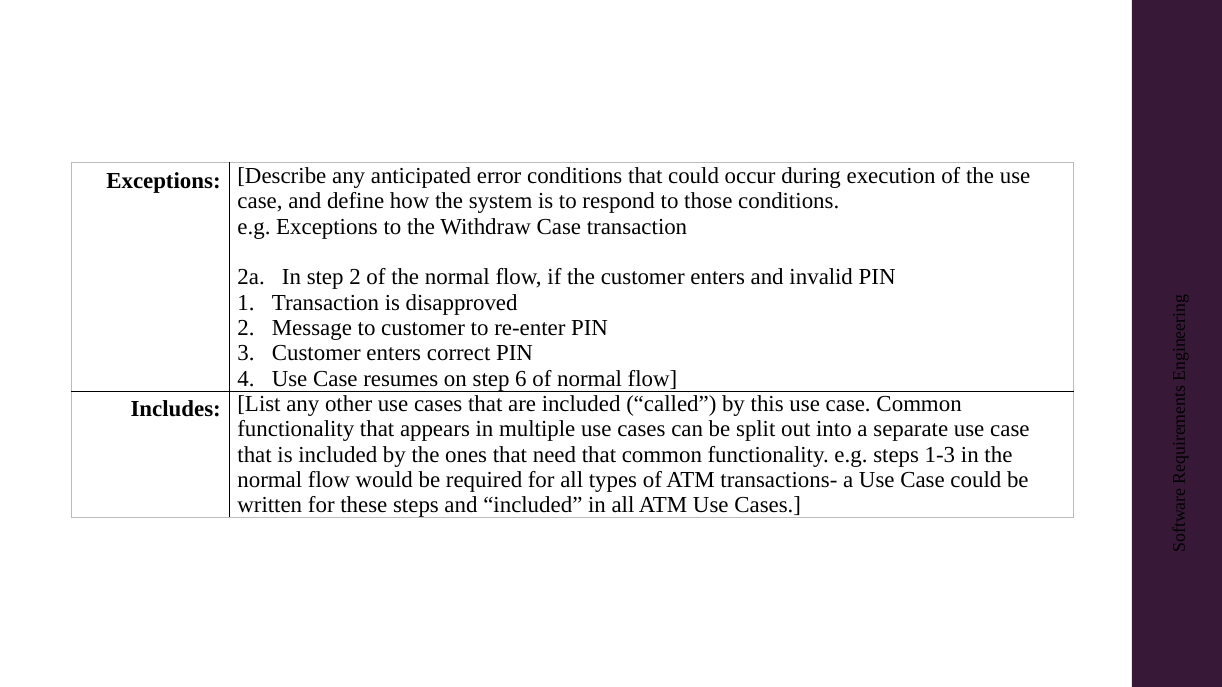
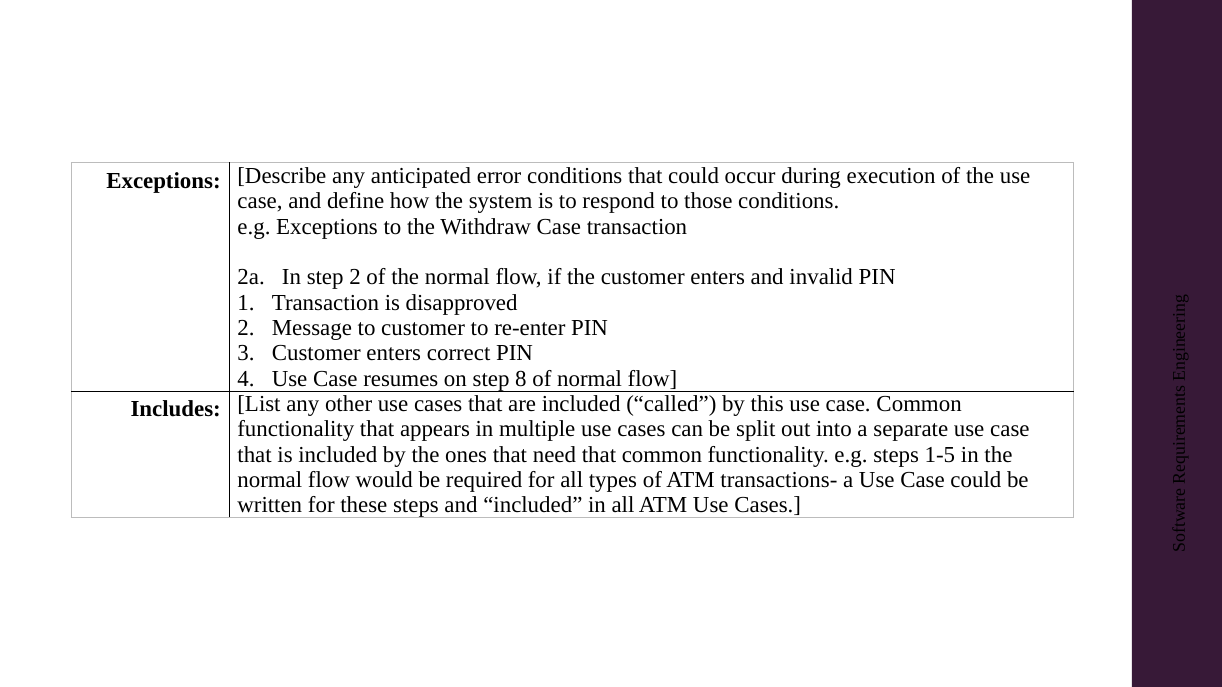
6: 6 -> 8
1-3: 1-3 -> 1-5
